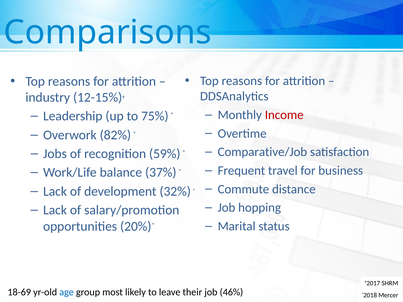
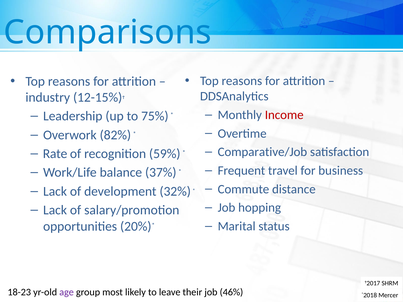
Jobs: Jobs -> Rate
18-69: 18-69 -> 18-23
age colour: blue -> purple
